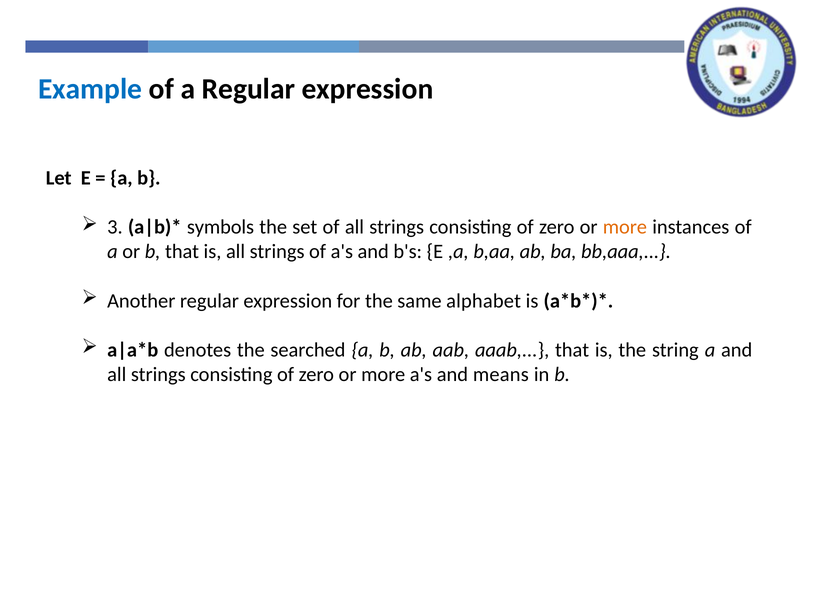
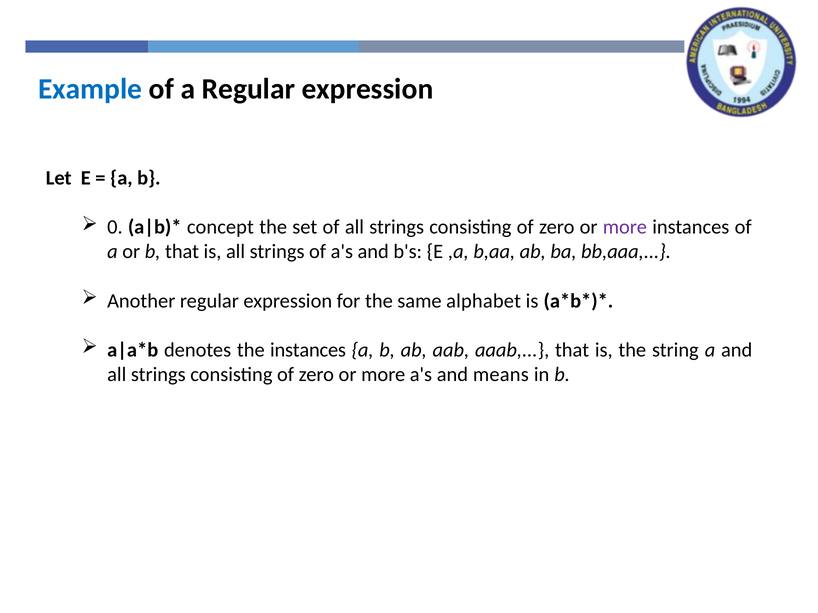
3: 3 -> 0
symbols: symbols -> concept
more at (625, 227) colour: orange -> purple
the searched: searched -> instances
